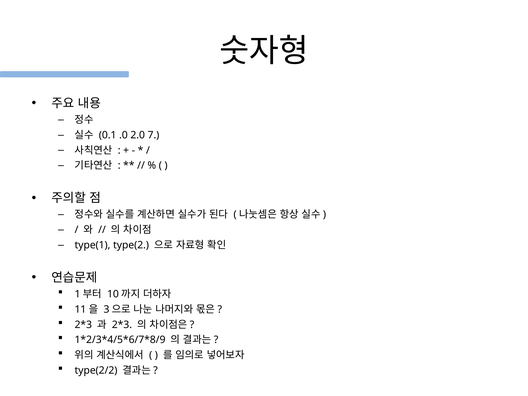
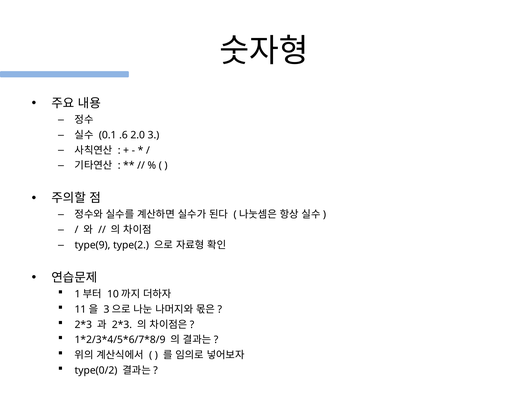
.0: .0 -> .6
7: 7 -> 3
type(1: type(1 -> type(9
type(2/2: type(2/2 -> type(0/2
